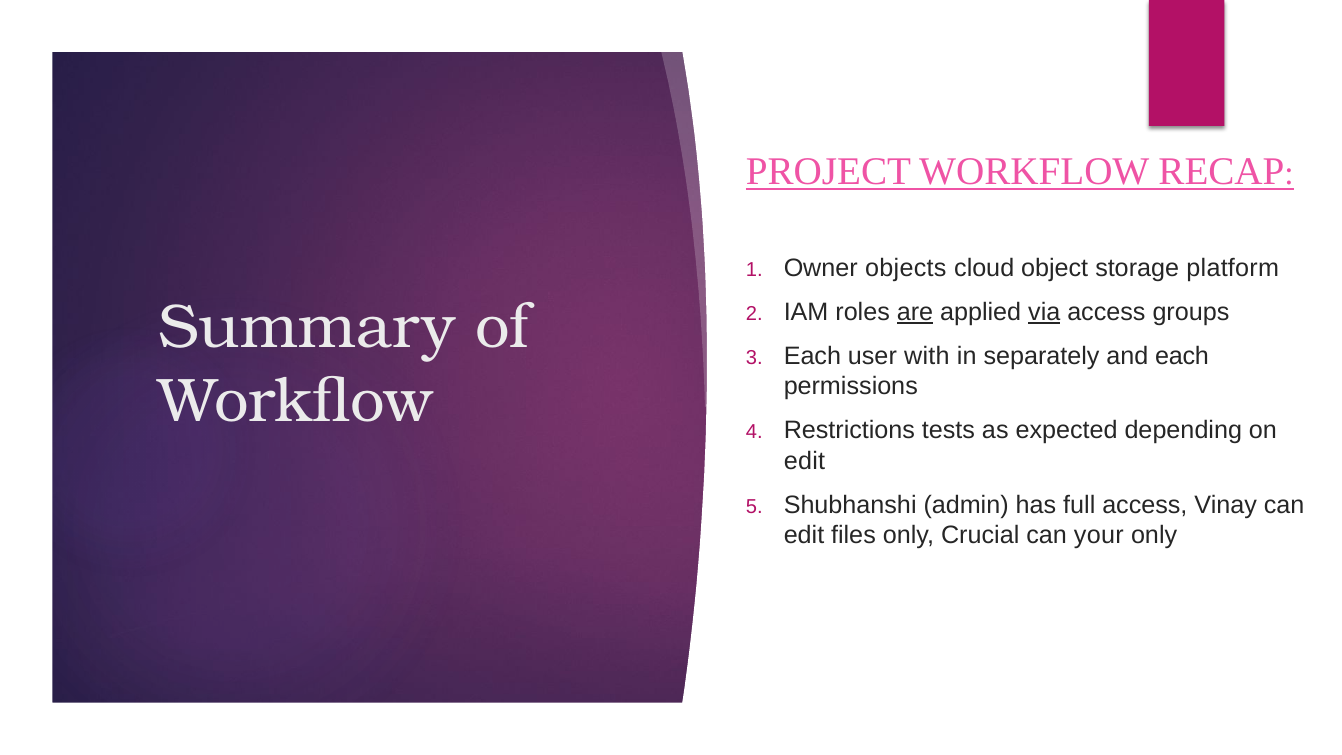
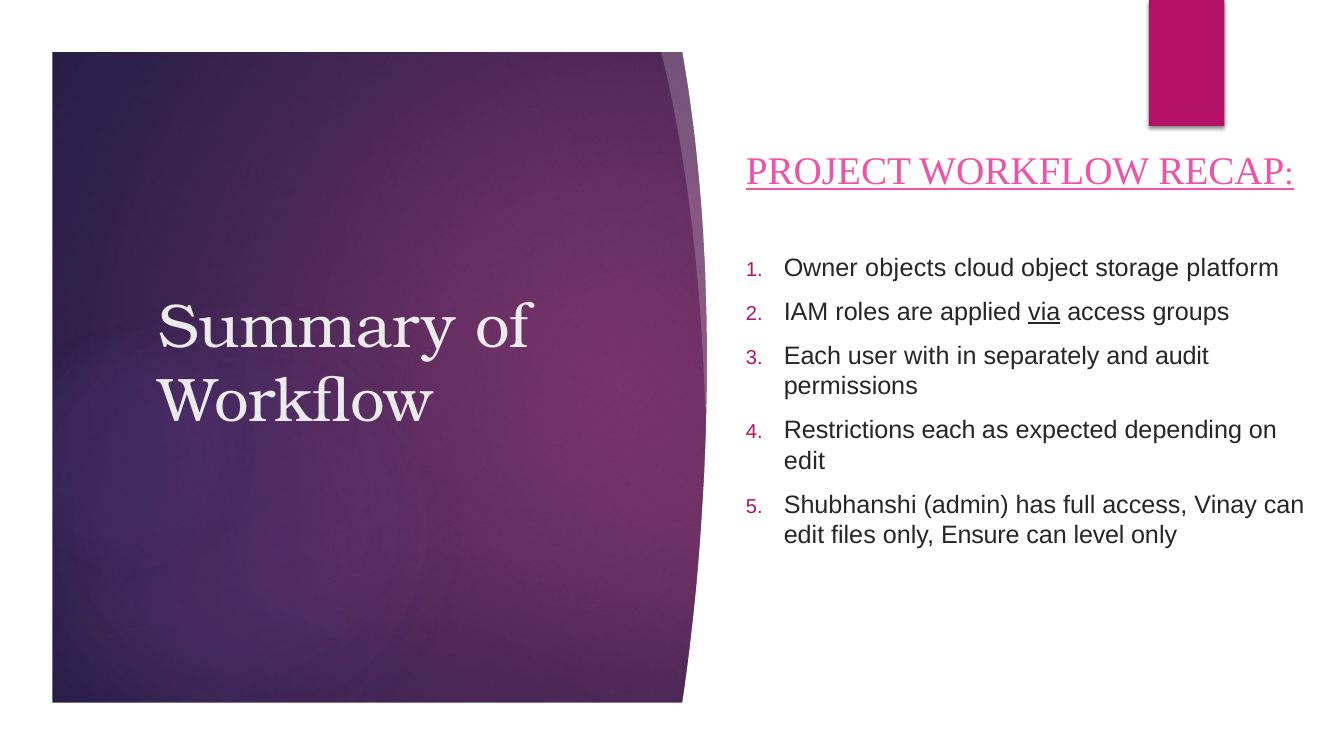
are underline: present -> none
and each: each -> audit
Restrictions tests: tests -> each
Crucial: Crucial -> Ensure
your: your -> level
